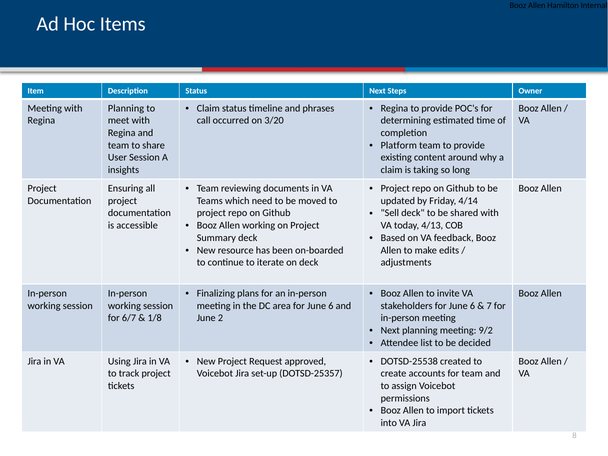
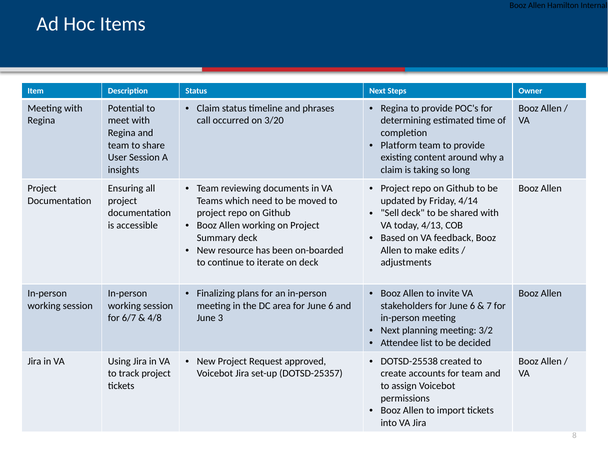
Planning at (126, 108): Planning -> Potential
1/8: 1/8 -> 4/8
2: 2 -> 3
9/2: 9/2 -> 3/2
